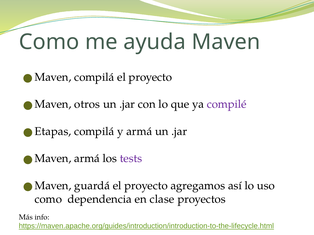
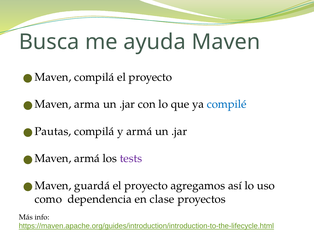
Como at (49, 42): Como -> Busca
otros: otros -> arma
compilé colour: purple -> blue
Etapas: Etapas -> Pautas
